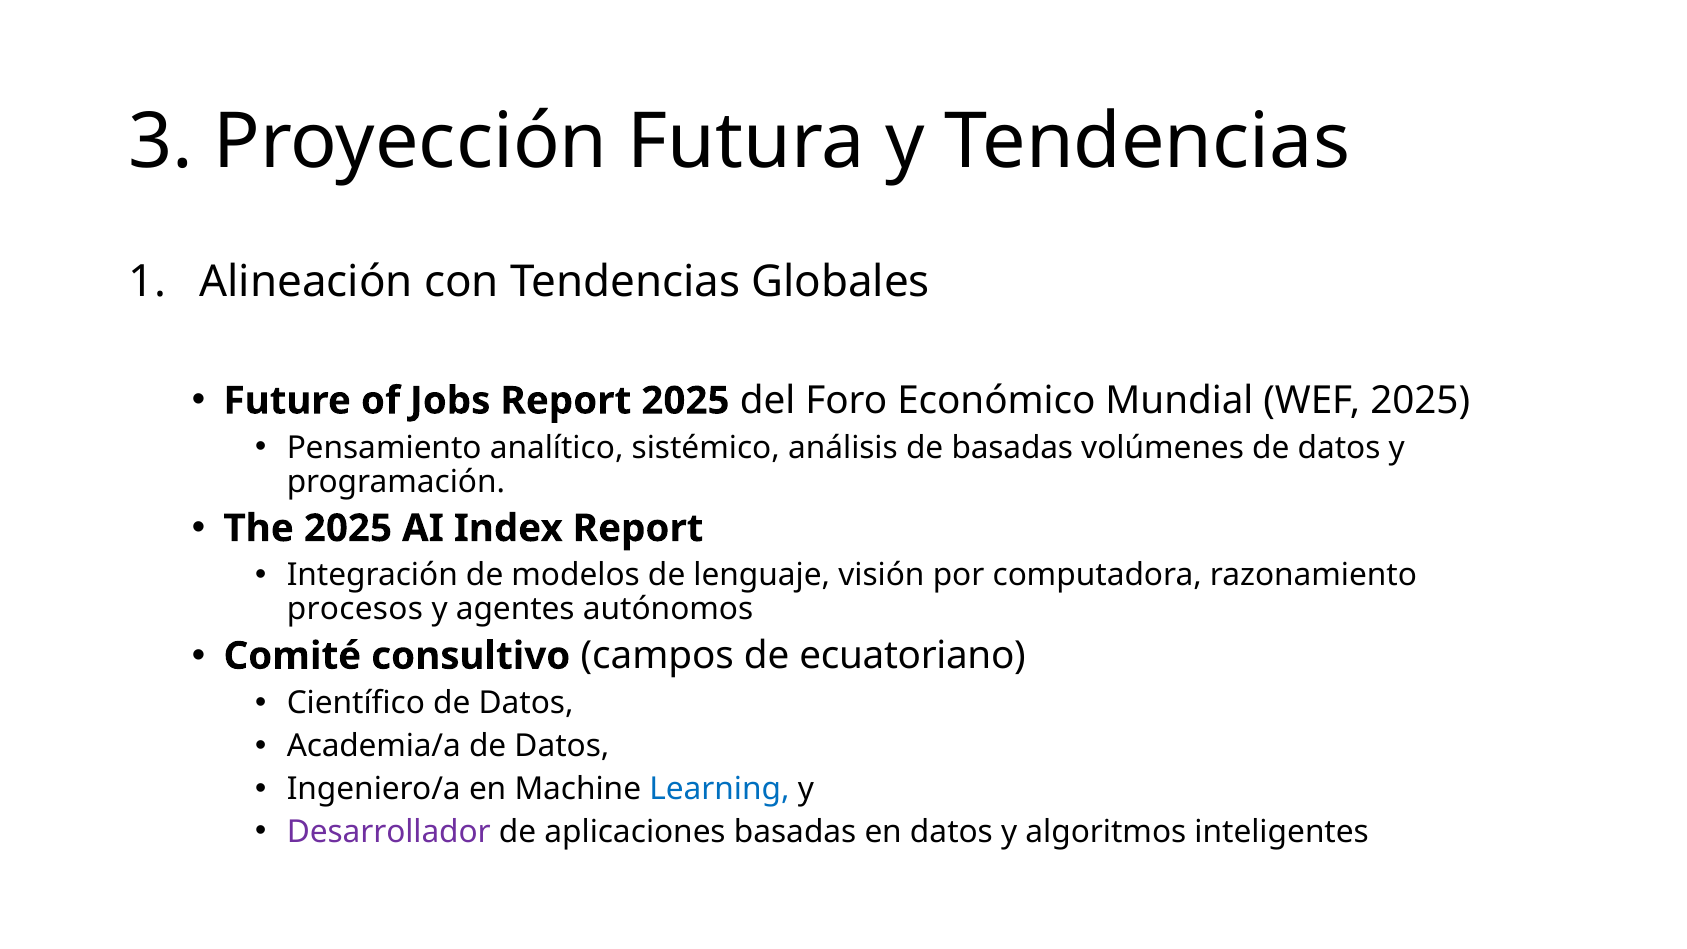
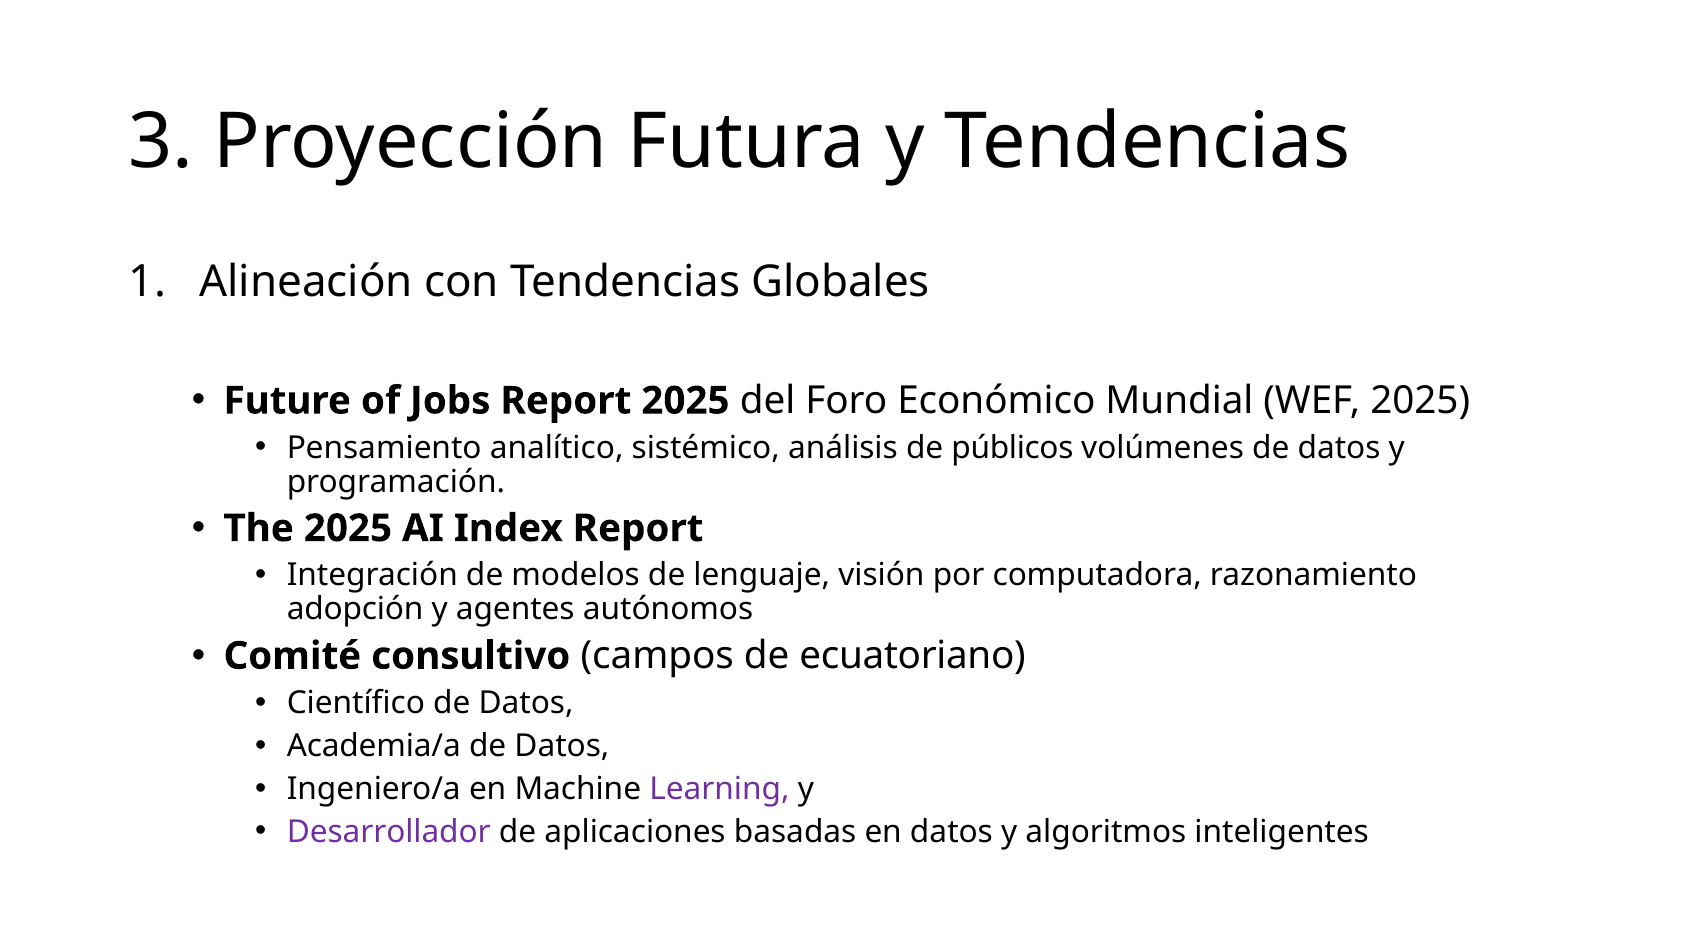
de basadas: basadas -> públicos
procesos: procesos -> adopción
Learning colour: blue -> purple
